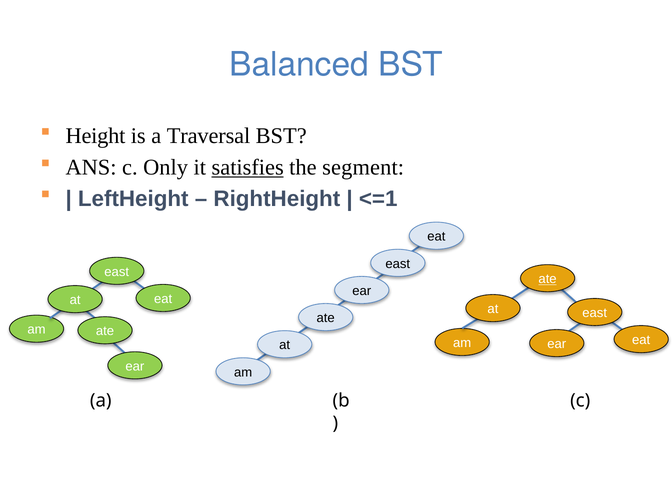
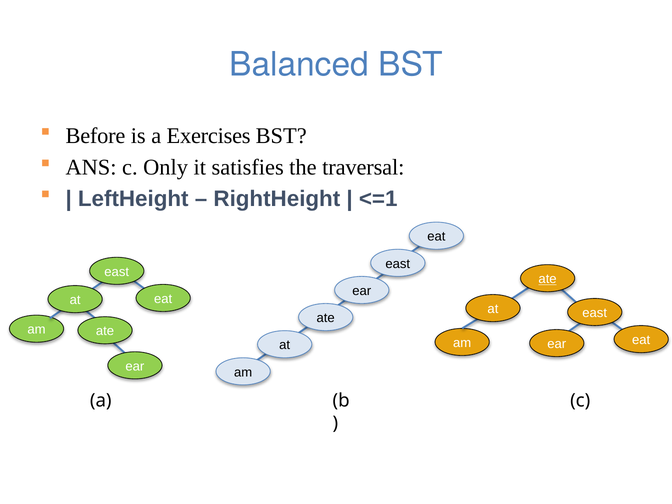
Height: Height -> Before
Traversal: Traversal -> Exercises
satisfies underline: present -> none
segment: segment -> traversal
